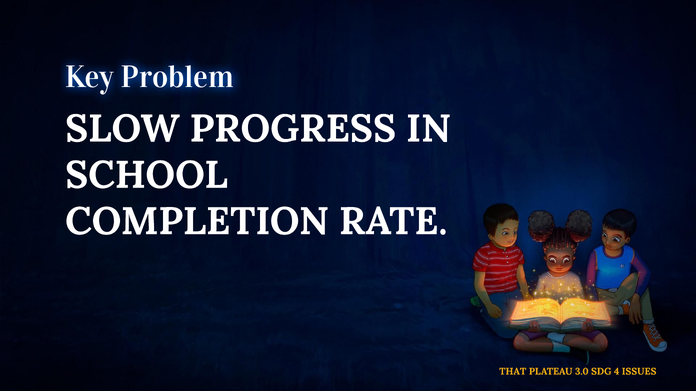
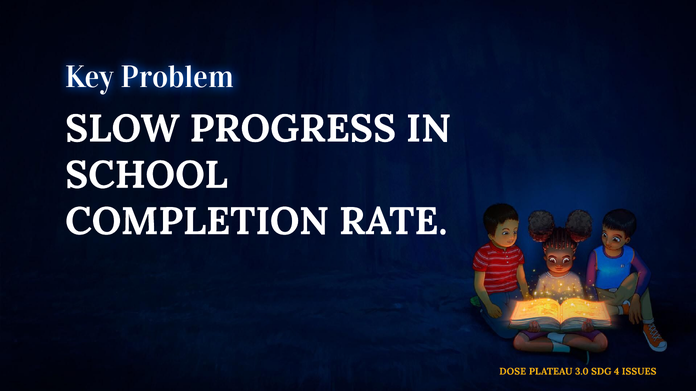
THAT: THAT -> DOSE
